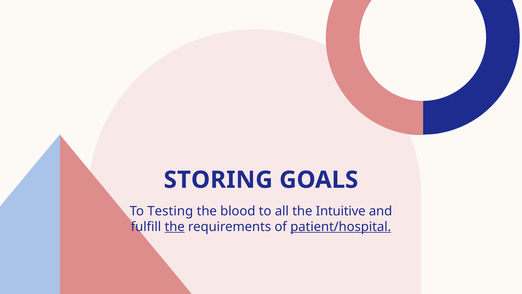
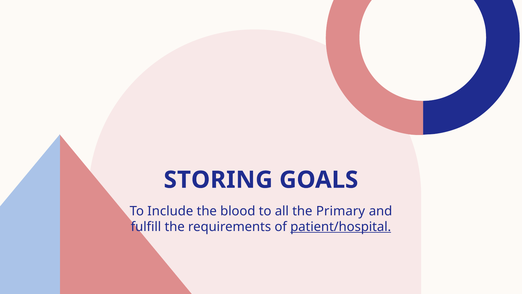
Testing: Testing -> Include
Intuitive: Intuitive -> Primary
the at (175, 226) underline: present -> none
